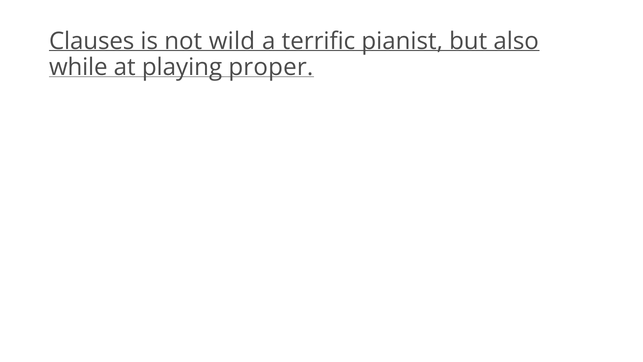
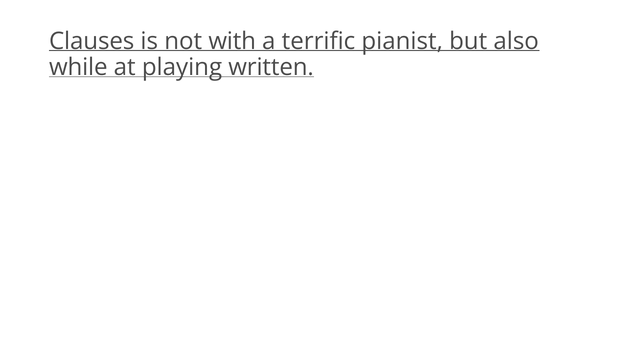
wild: wild -> with
proper: proper -> written
